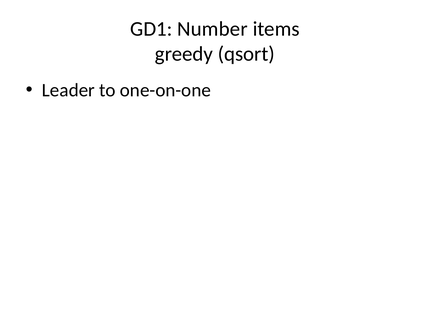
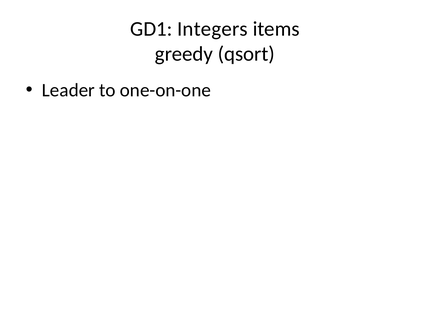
Number: Number -> Integers
